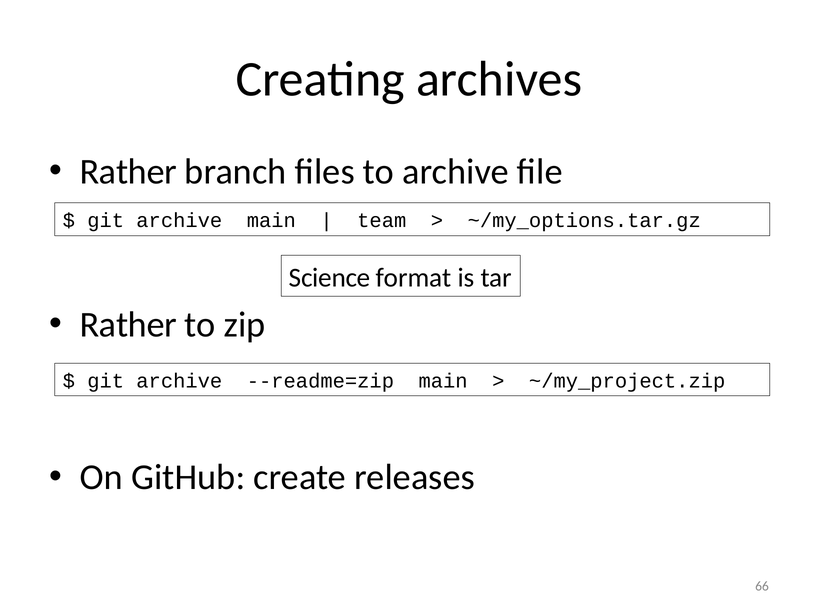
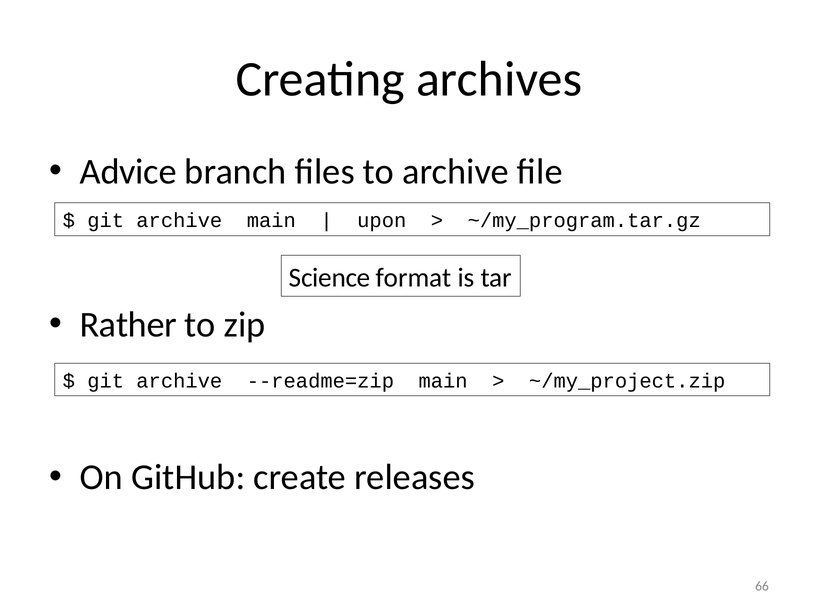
Rather at (128, 172): Rather -> Advice
team: team -> upon
~/my_options.tar.gz: ~/my_options.tar.gz -> ~/my_program.tar.gz
